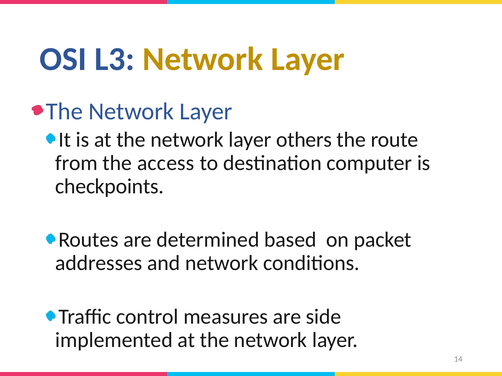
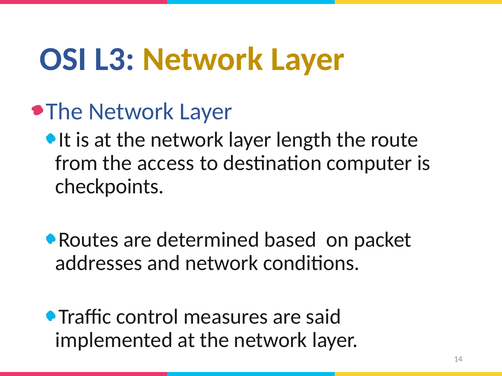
others: others -> length
side: side -> said
